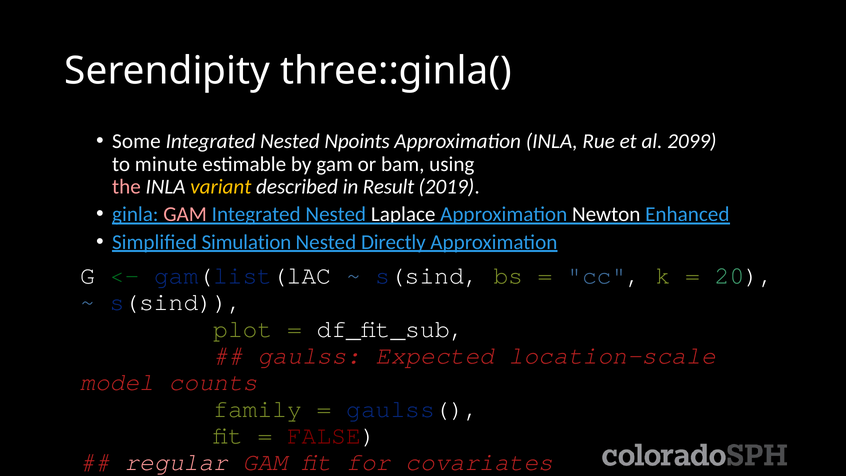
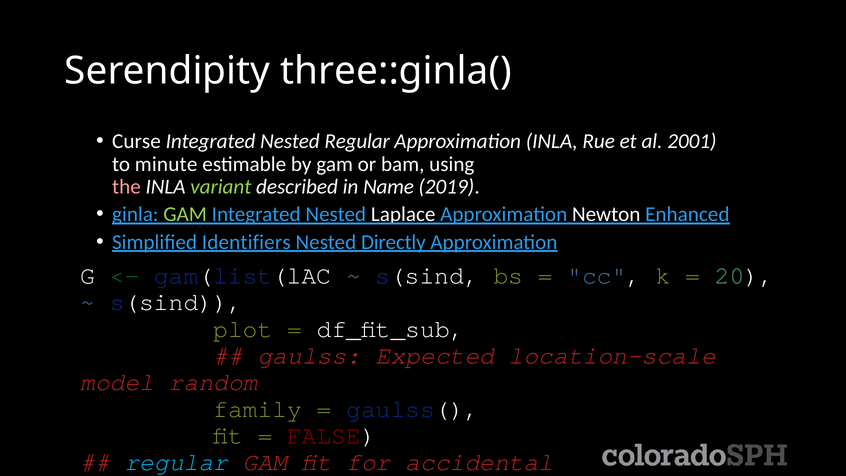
Some: Some -> Curse
Nested Npoints: Npoints -> Regular
2099: 2099 -> 2001
variant colour: yellow -> light green
Result: Result -> Name
GAM at (185, 214) colour: pink -> light green
Simulation: Simulation -> Identifiers
counts: counts -> random
regular at (176, 462) colour: pink -> light blue
covariates: covariates -> accidental
